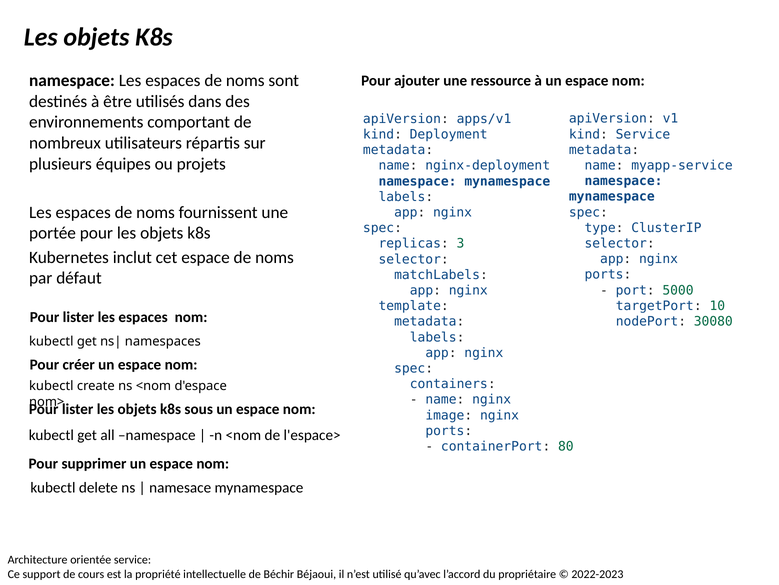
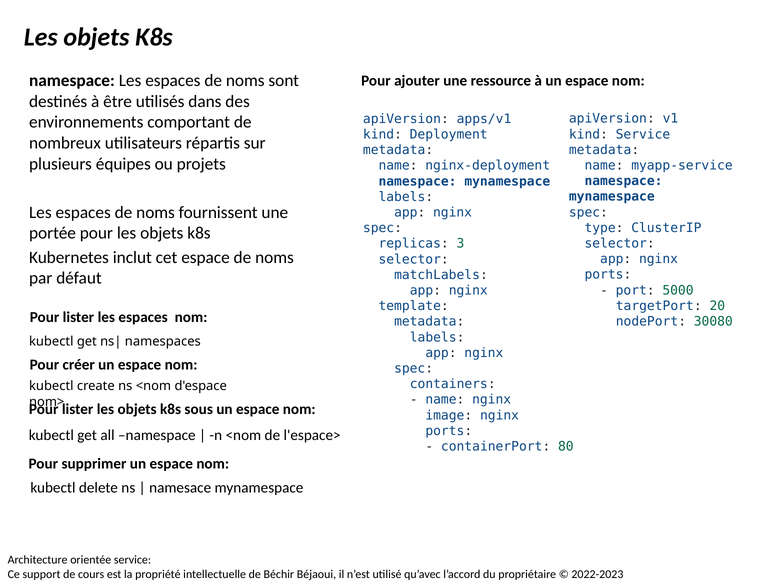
10: 10 -> 20
